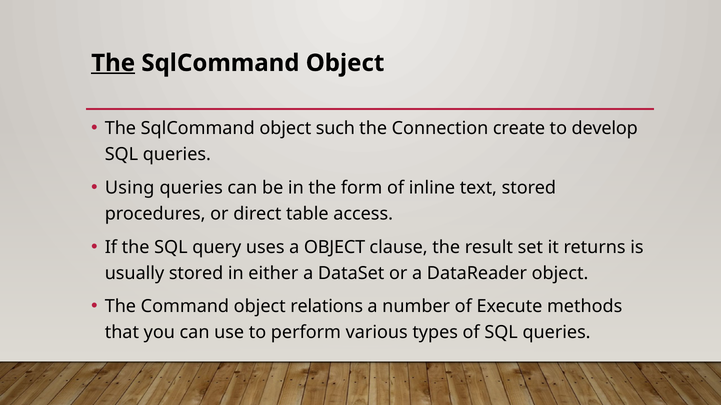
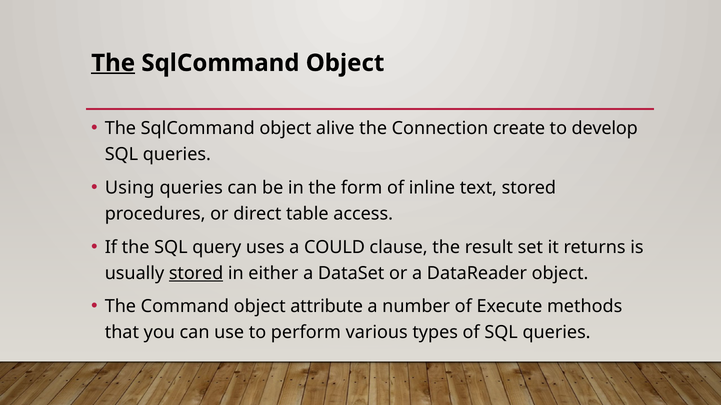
such: such -> alive
a OBJECT: OBJECT -> COULD
stored at (196, 274) underline: none -> present
relations: relations -> attribute
